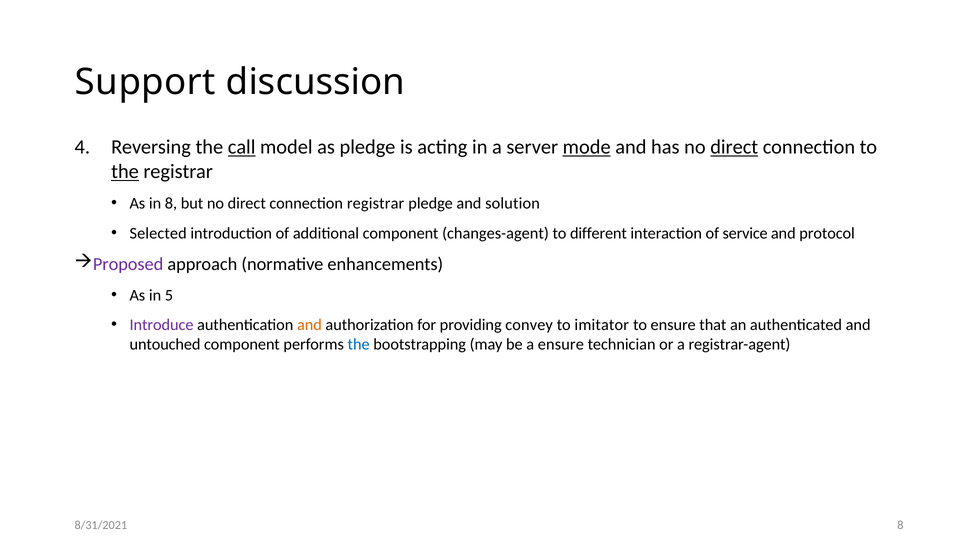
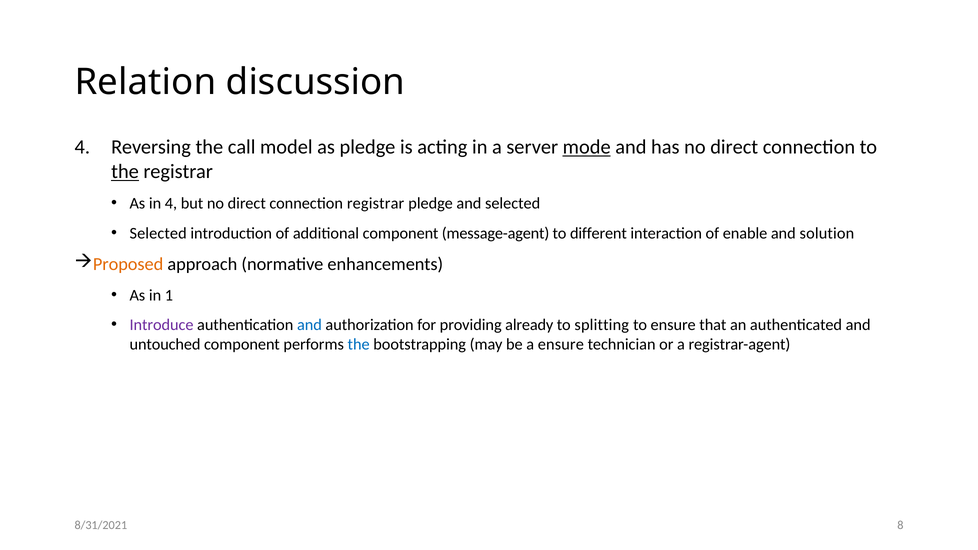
Support: Support -> Relation
call underline: present -> none
direct at (734, 147) underline: present -> none
in 8: 8 -> 4
and solution: solution -> selected
changes-agent: changes-agent -> message-agent
service: service -> enable
protocol: protocol -> solution
Proposed colour: purple -> orange
5: 5 -> 1
and at (309, 325) colour: orange -> blue
convey: convey -> already
imitator: imitator -> splitting
